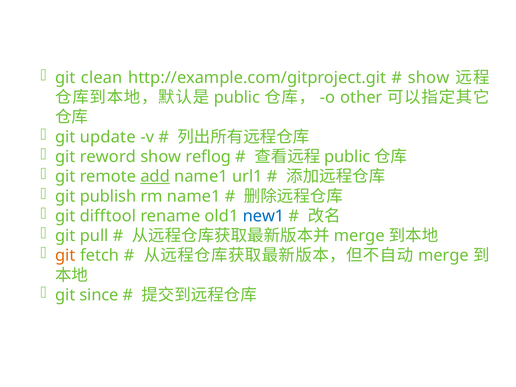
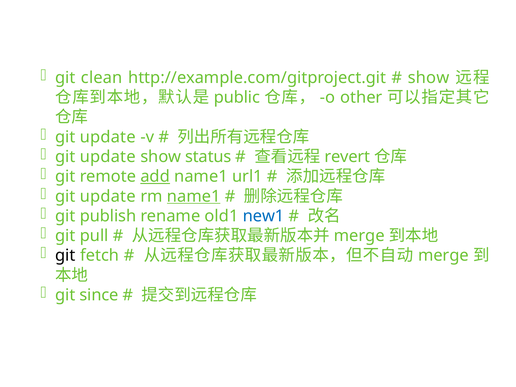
reword at (108, 157): reword -> update
reflog: reflog -> status
public at (347, 157): public -> revert
publish at (108, 196): publish -> update
name1 at (194, 196) underline: none -> present
difftool: difftool -> publish
git at (65, 256) colour: orange -> black
